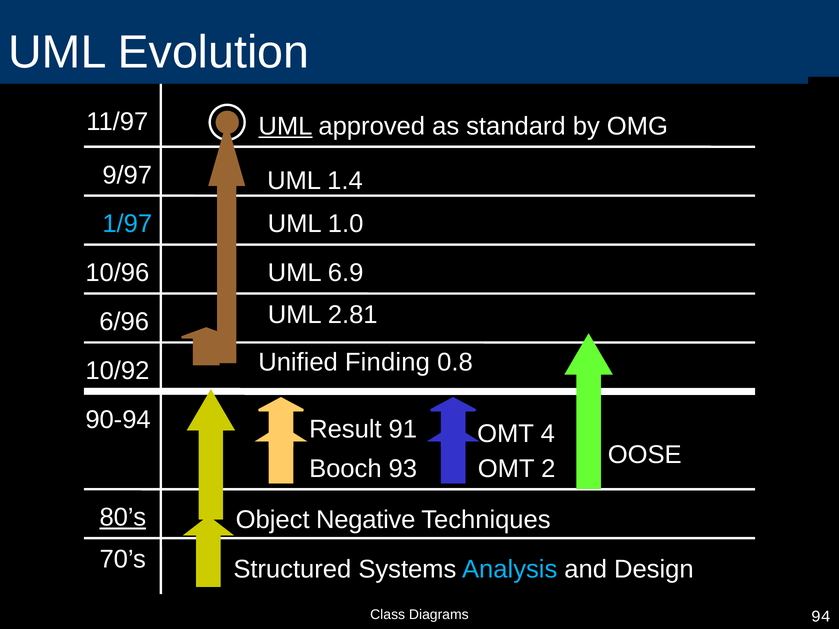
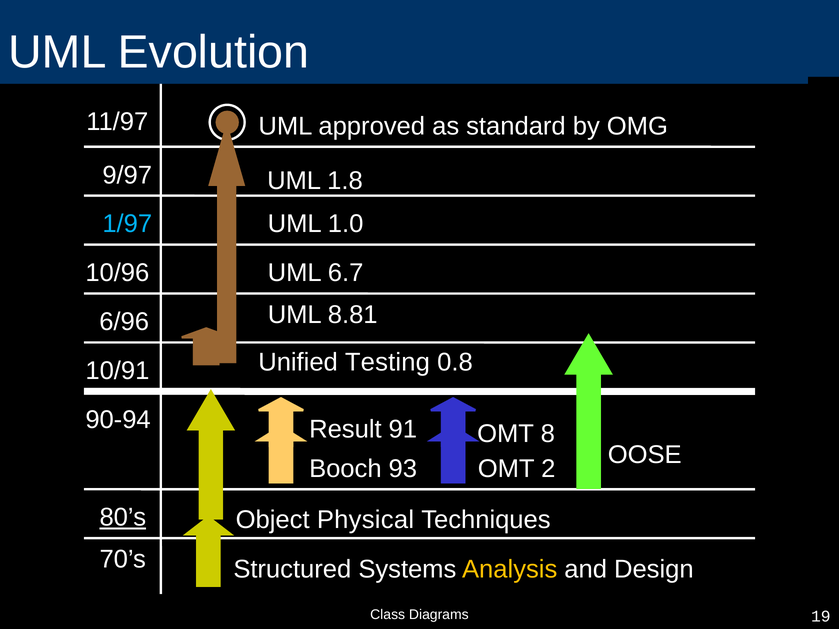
UML at (285, 126) underline: present -> none
1.4: 1.4 -> 1.8
6.9: 6.9 -> 6.7
2.81: 2.81 -> 8.81
Finding: Finding -> Testing
10/92: 10/92 -> 10/91
4: 4 -> 8
Negative: Negative -> Physical
Analysis colour: light blue -> yellow
94: 94 -> 19
